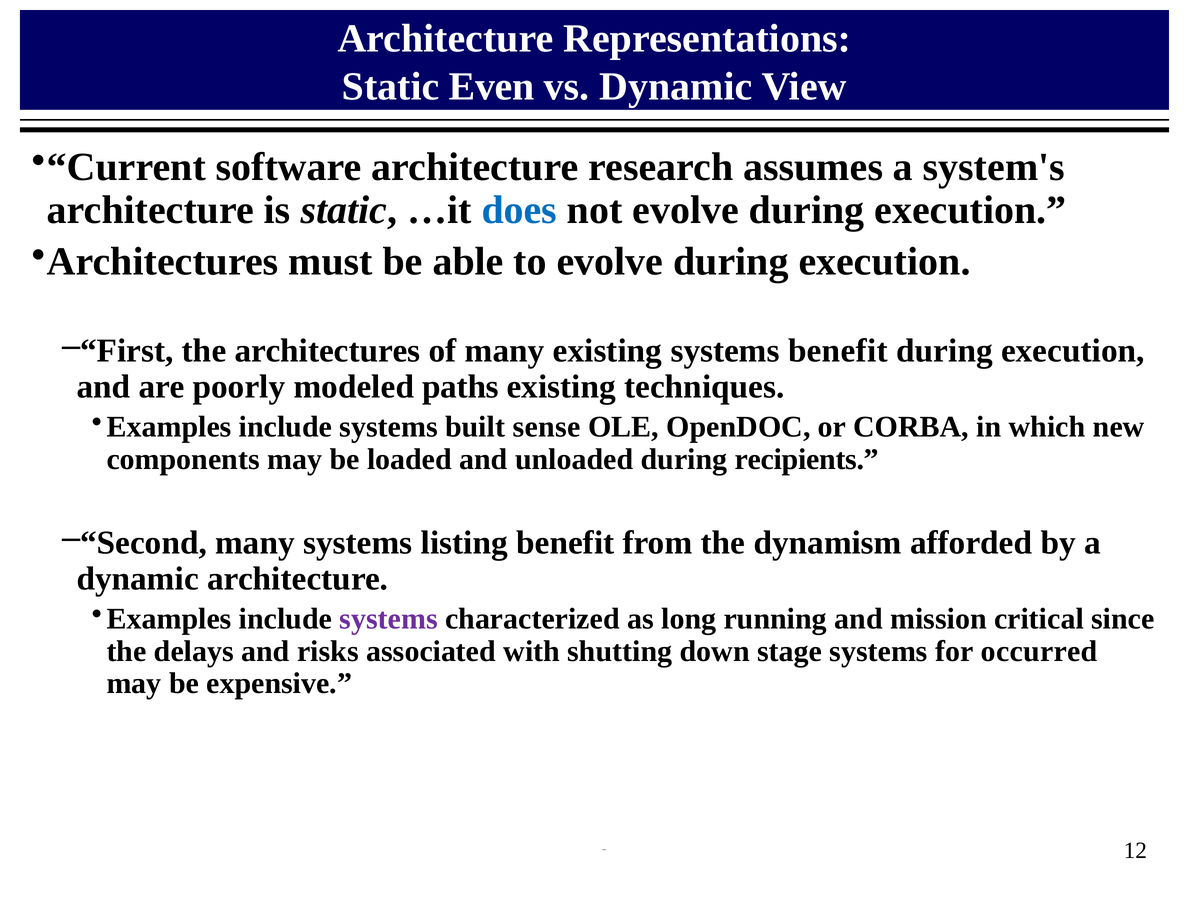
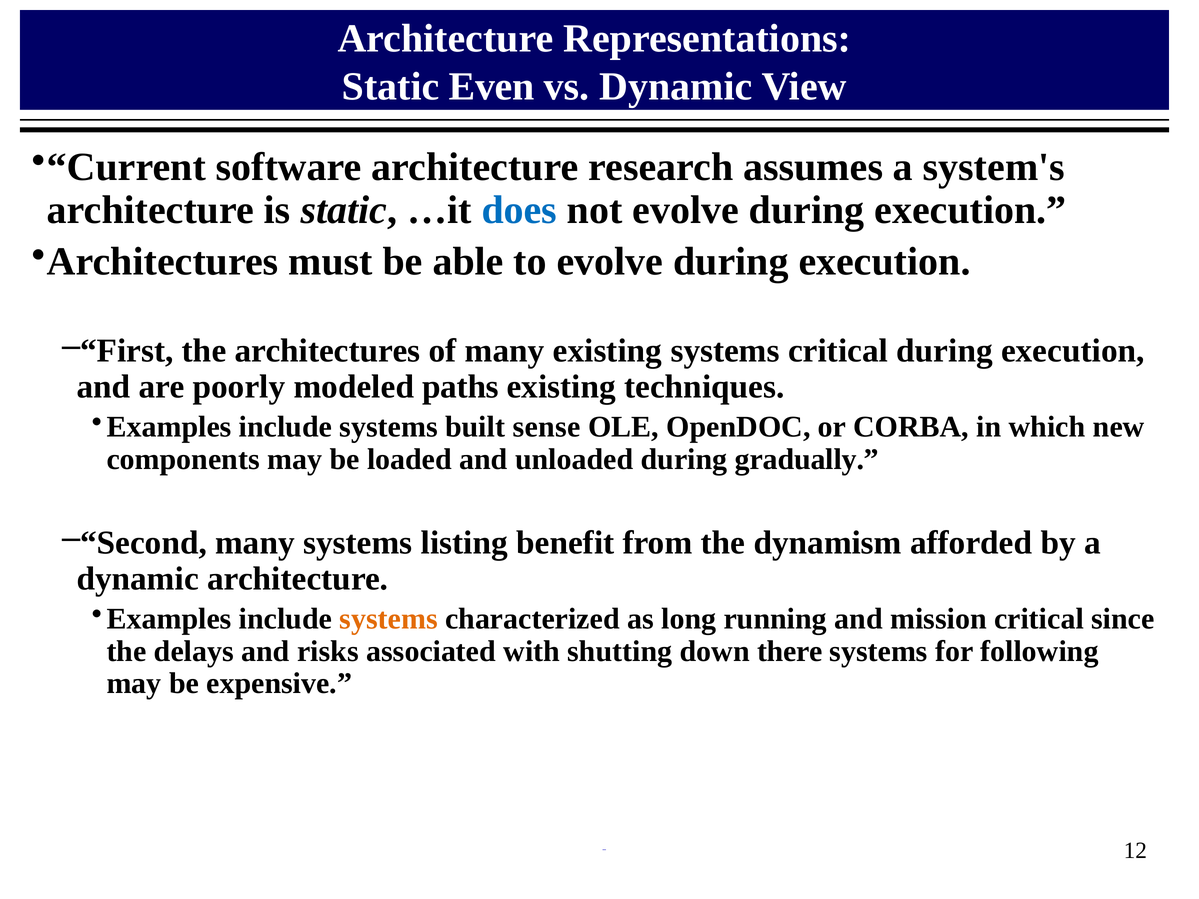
systems benefit: benefit -> critical
recipients: recipients -> gradually
systems at (389, 619) colour: purple -> orange
stage: stage -> there
occurred: occurred -> following
